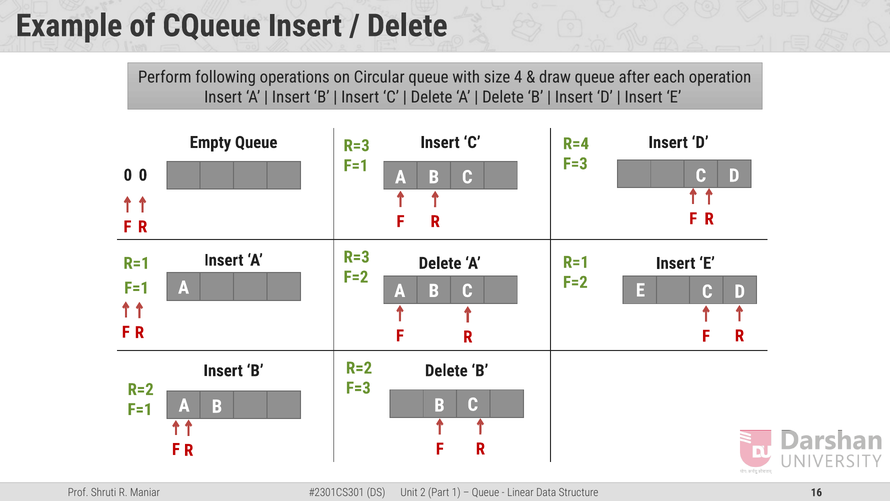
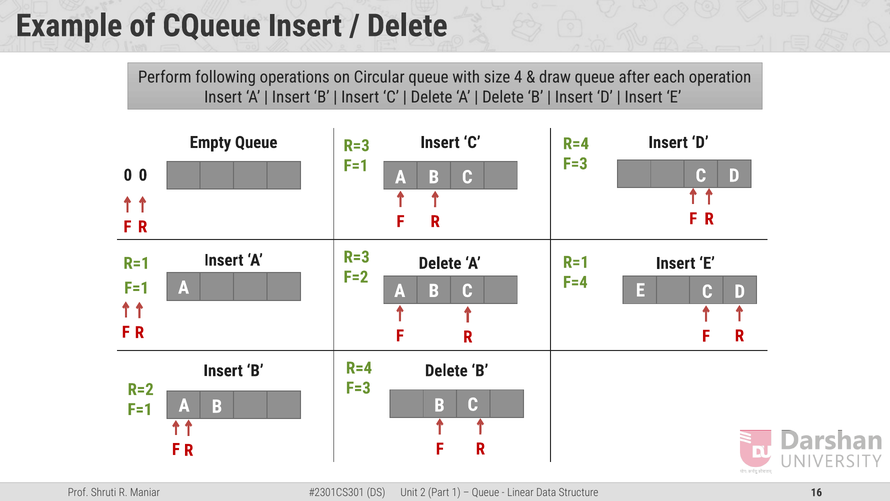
F=2 at (575, 282): F=2 -> F=4
R=2 at (359, 368): R=2 -> R=4
